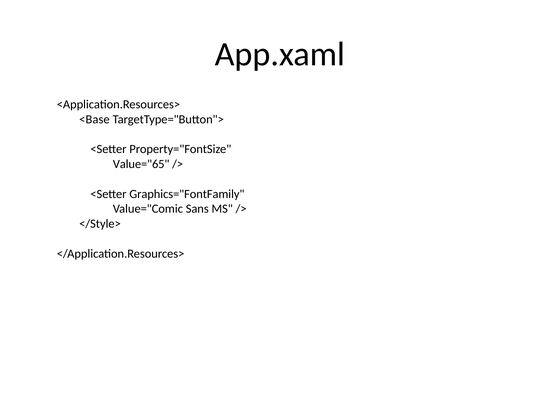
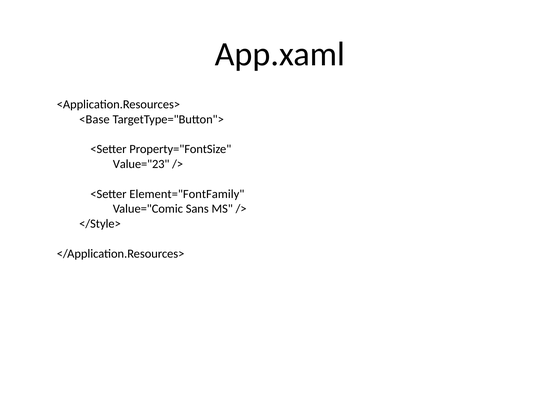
Value="65: Value="65 -> Value="23
Graphics="FontFamily: Graphics="FontFamily -> Element="FontFamily
